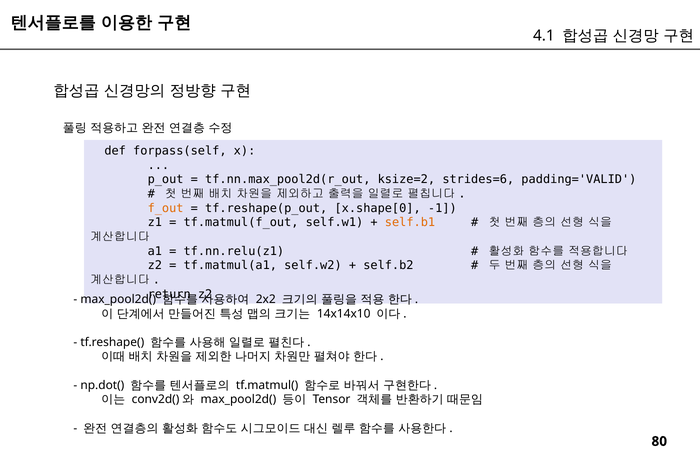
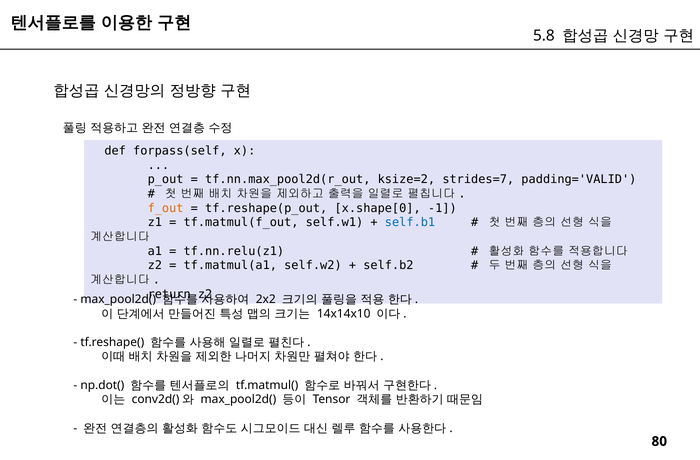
4.1: 4.1 -> 5.8
strides=6: strides=6 -> strides=7
self.b1 colour: orange -> blue
